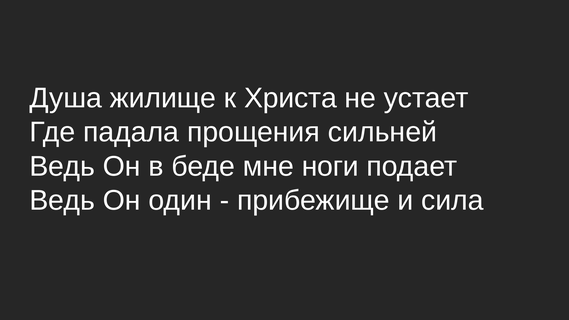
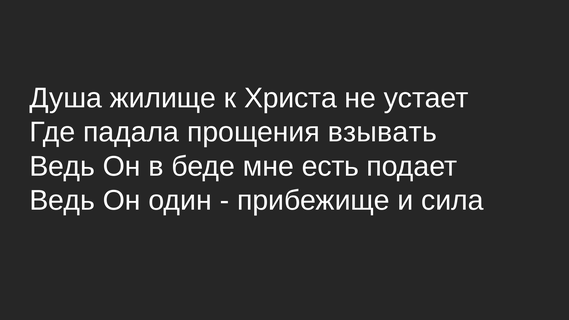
сильней: сильней -> взывать
ноги: ноги -> есть
